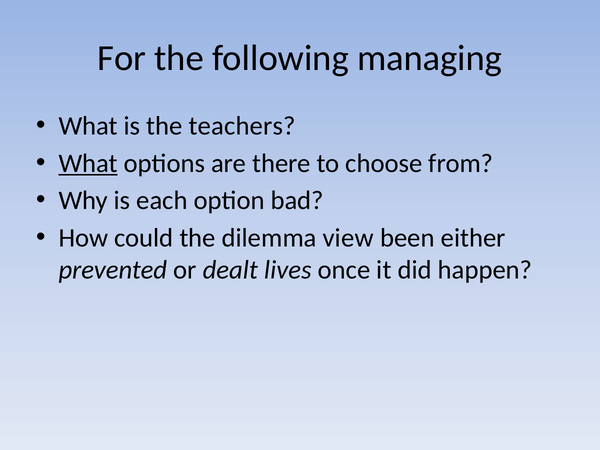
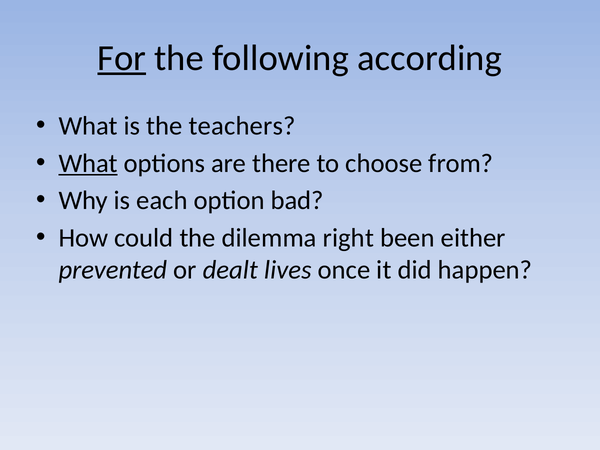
For underline: none -> present
managing: managing -> according
view: view -> right
